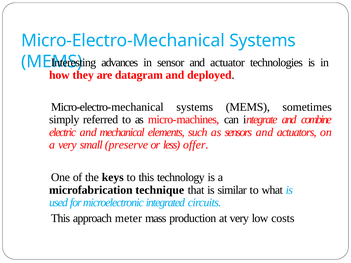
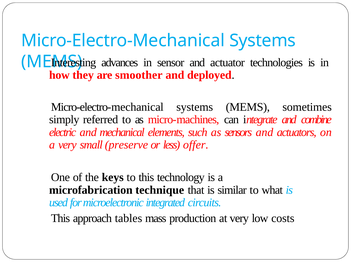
datagram: datagram -> smoother
meter: meter -> tables
